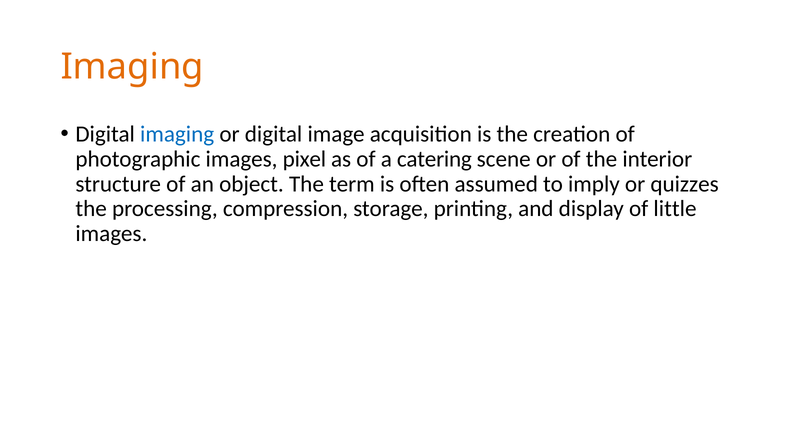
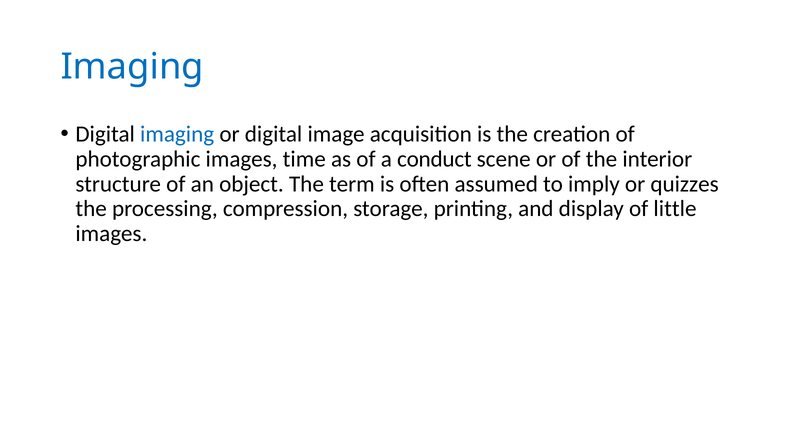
Imaging at (132, 67) colour: orange -> blue
pixel: pixel -> time
catering: catering -> conduct
